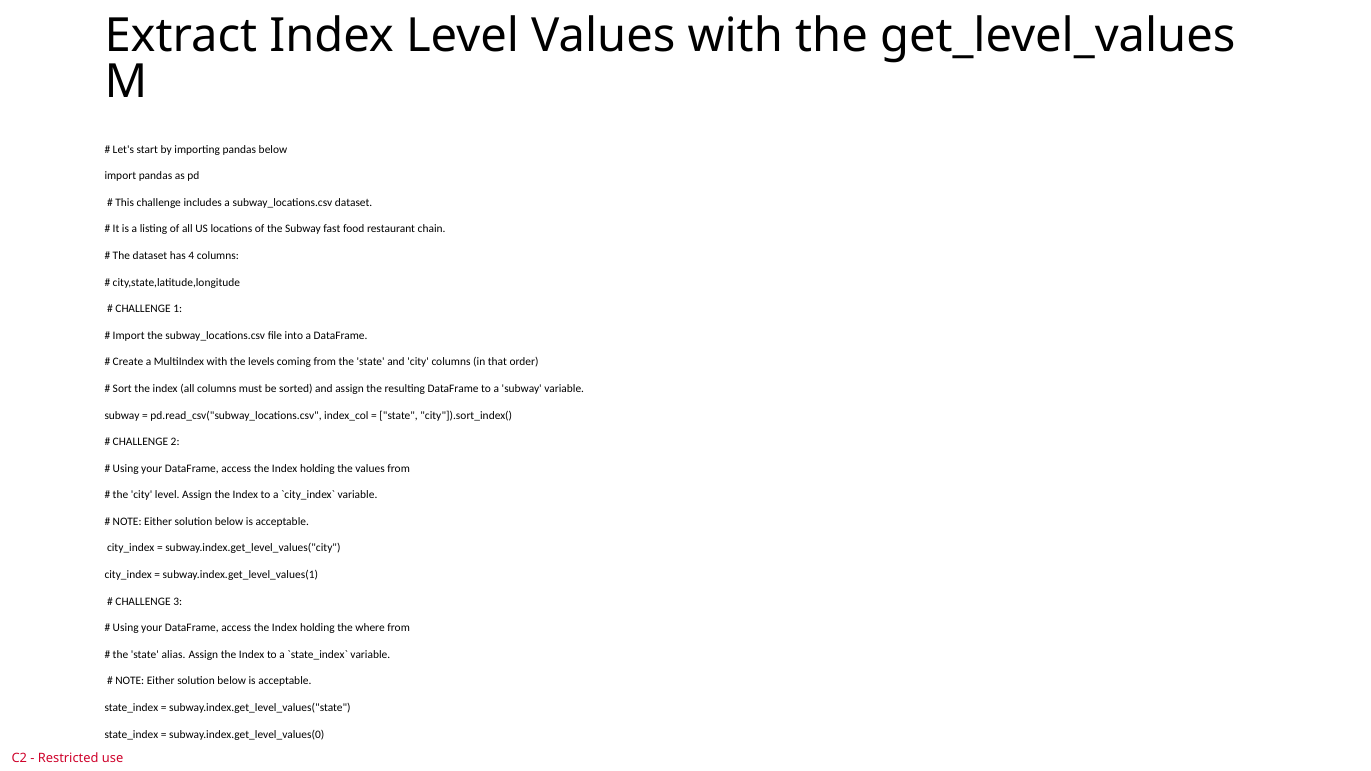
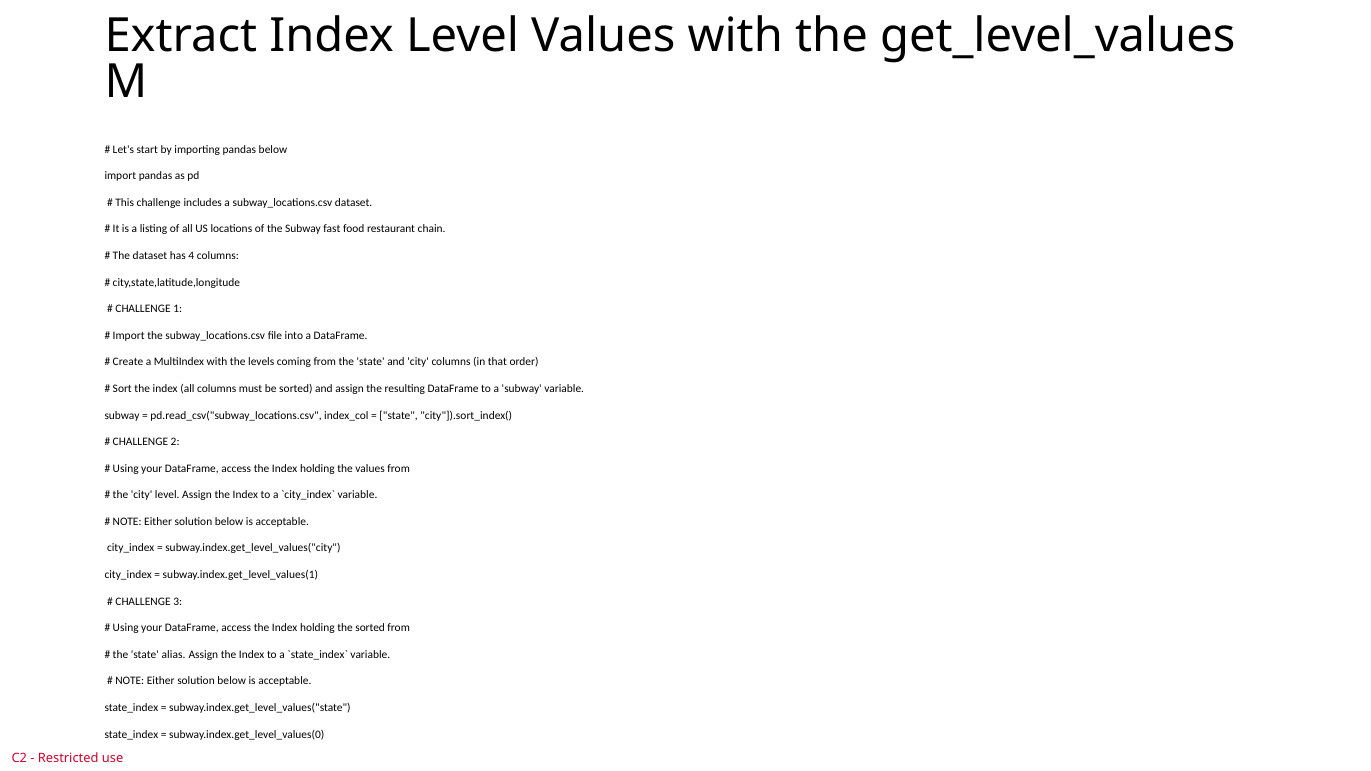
the where: where -> sorted
